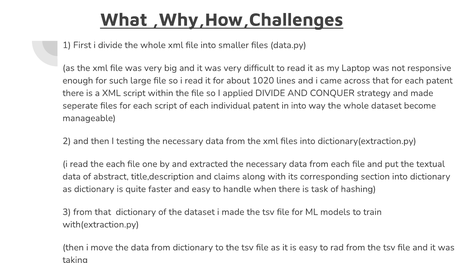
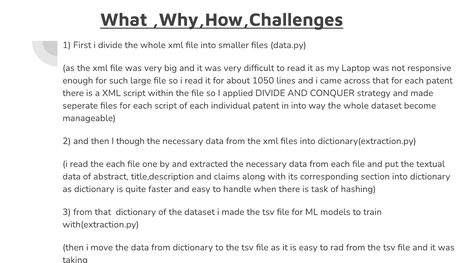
1020: 1020 -> 1050
testing: testing -> though
